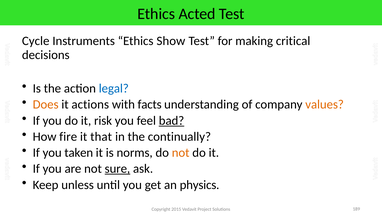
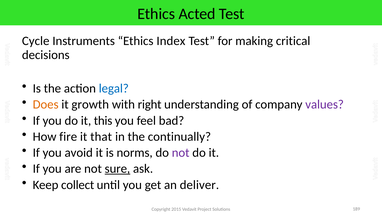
Show: Show -> Index
actions: actions -> growth
facts: facts -> right
values colour: orange -> purple
risk: risk -> this
bad underline: present -> none
taken: taken -> avoid
not at (181, 153) colour: orange -> purple
unless: unless -> collect
physics: physics -> deliver
